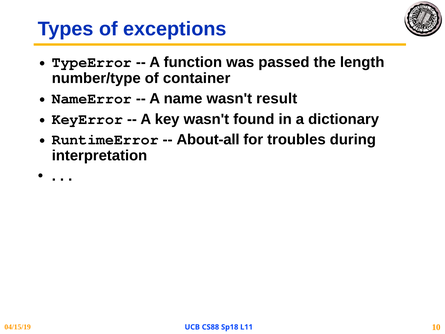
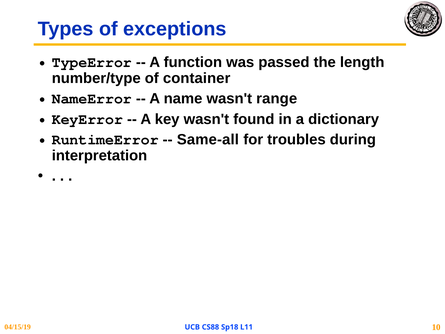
result: result -> range
About-all: About-all -> Same-all
